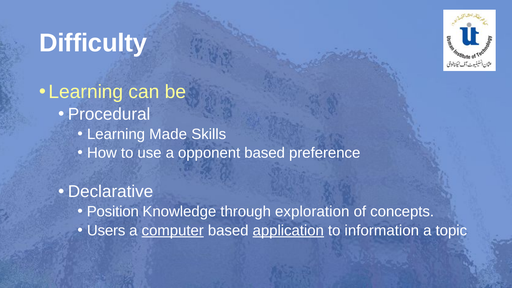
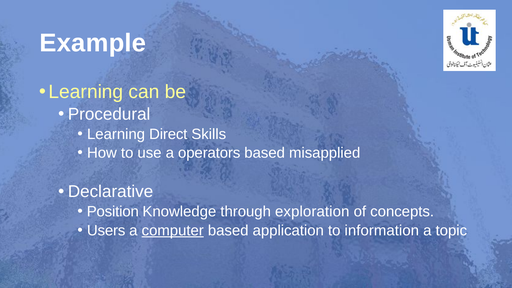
Difficulty: Difficulty -> Example
Made: Made -> Direct
opponent: opponent -> operators
preference: preference -> misapplied
application underline: present -> none
